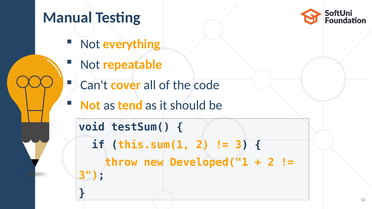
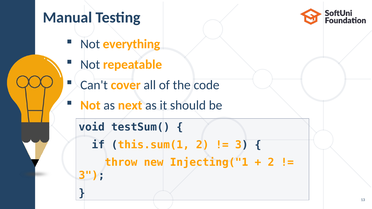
tend: tend -> next
Developed("1: Developed("1 -> Injecting("1
